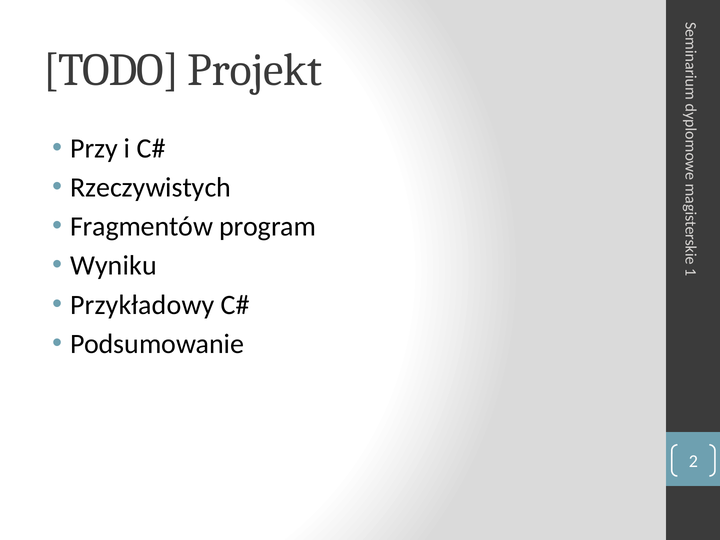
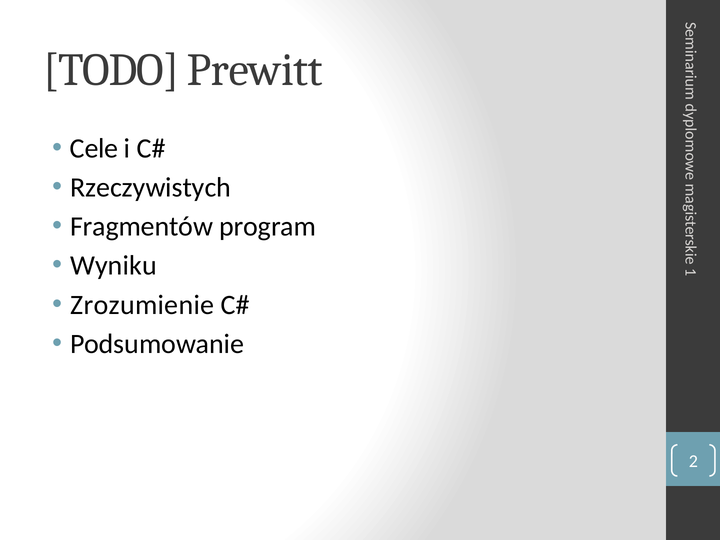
Projekt: Projekt -> Prewitt
Przy: Przy -> Cele
Przykładowy: Przykładowy -> Zrozumienie
